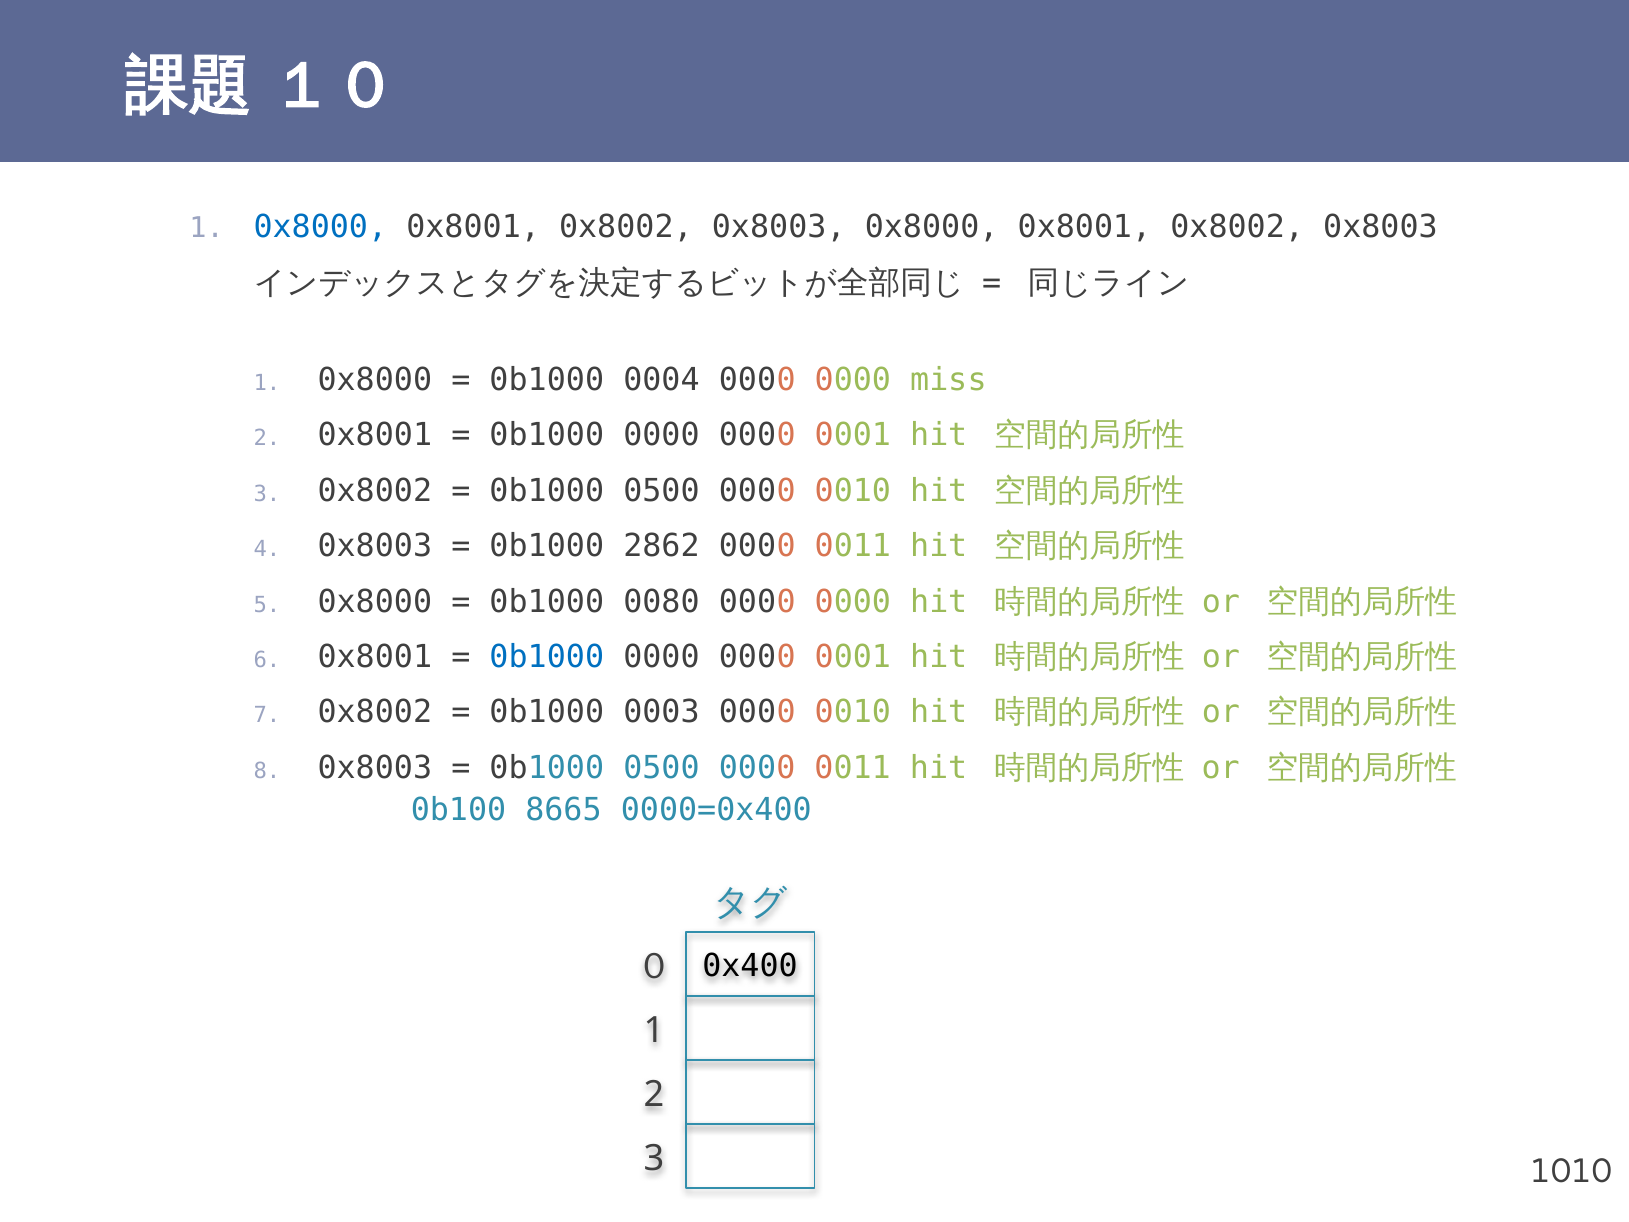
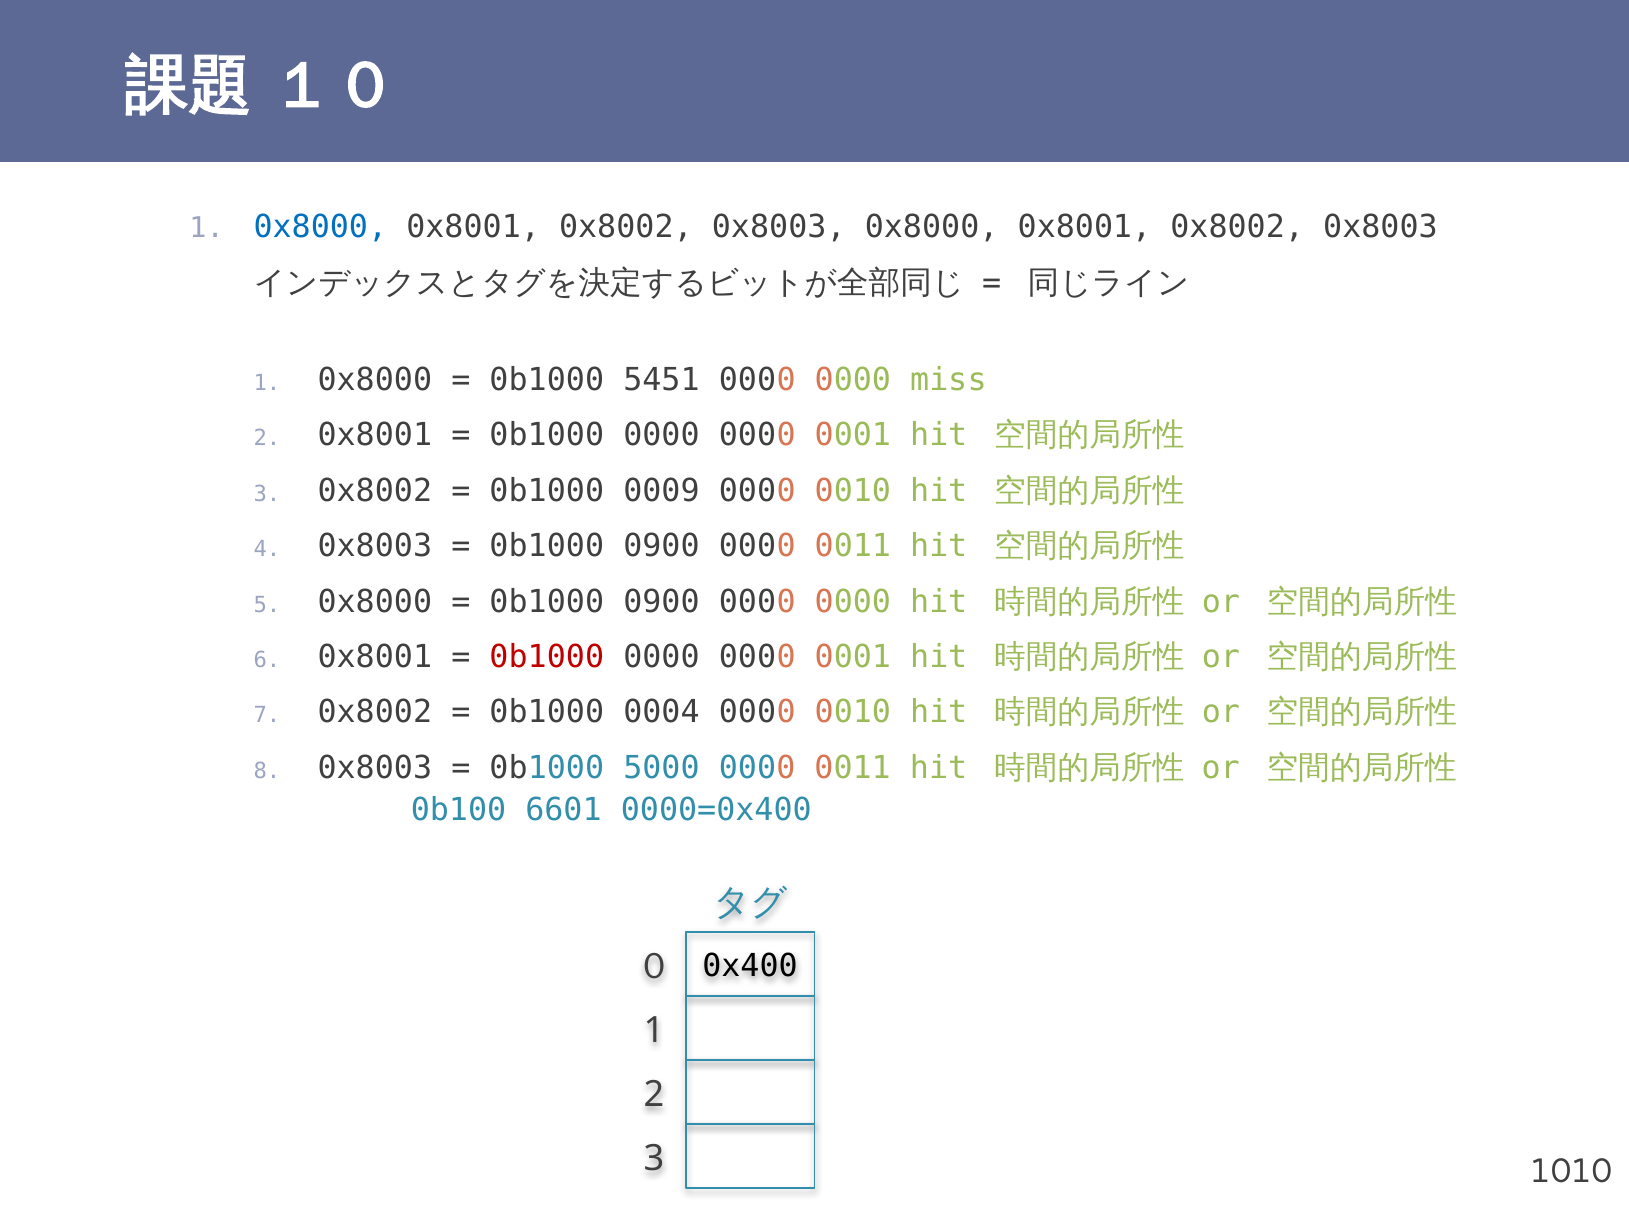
0004: 0004 -> 5451
0500 at (661, 491): 0500 -> 0009
2862 at (661, 546): 2862 -> 0900
0080 at (661, 601): 0080 -> 0900
0b1000 at (547, 657) colour: blue -> red
0003: 0003 -> 0004
0500 at (661, 768): 0500 -> 5000
8665: 8665 -> 6601
